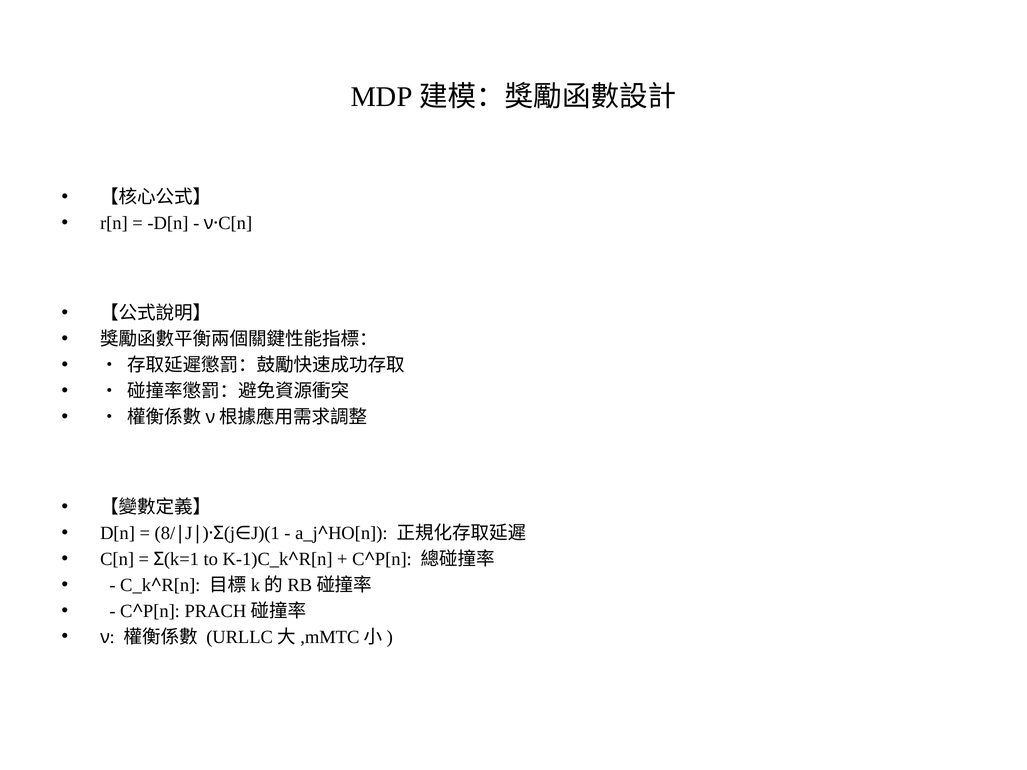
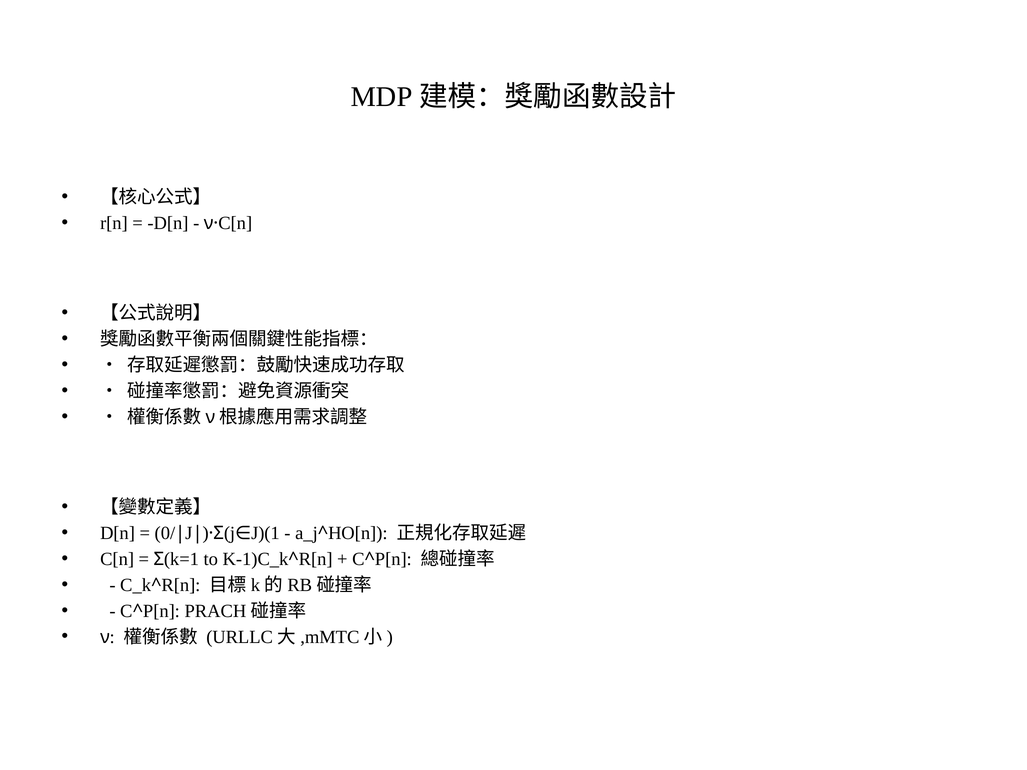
8/: 8/ -> 0/
